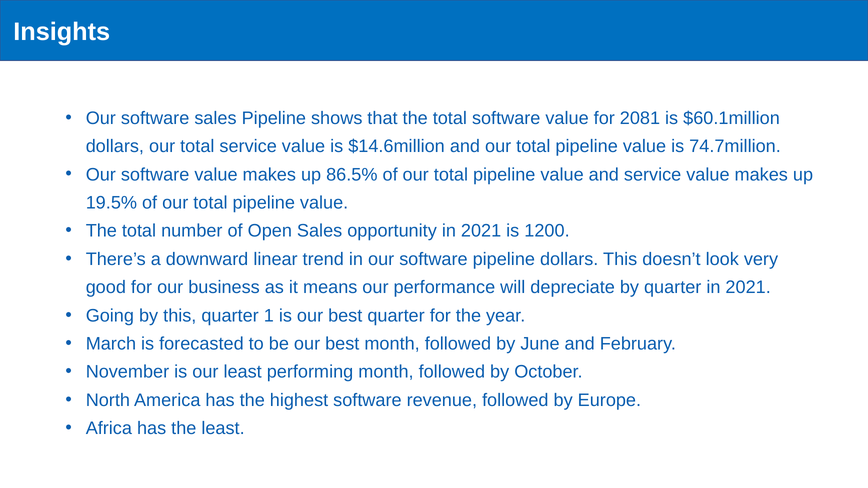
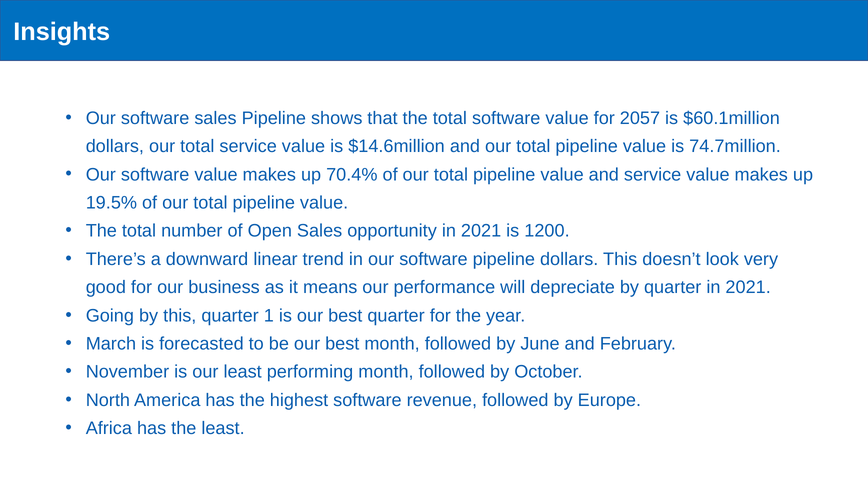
2081: 2081 -> 2057
86.5%: 86.5% -> 70.4%
